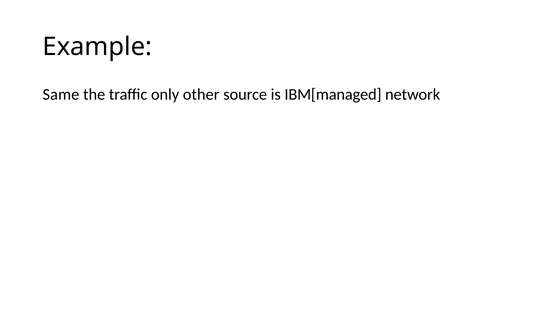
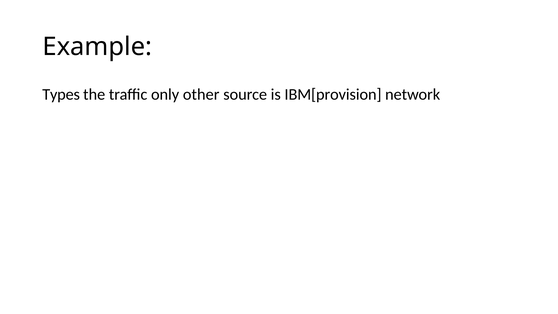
Same: Same -> Types
IBM[managed: IBM[managed -> IBM[provision
